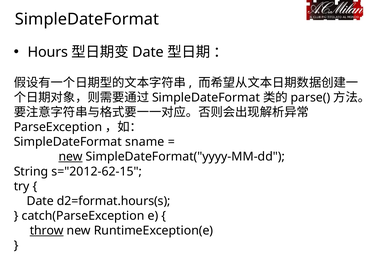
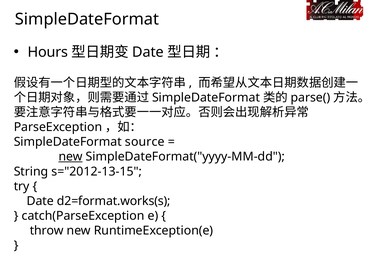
sname: sname -> source
s="2012-62-15: s="2012-62-15 -> s="2012-13-15
d2=format.hours(s: d2=format.hours(s -> d2=format.works(s
throw underline: present -> none
